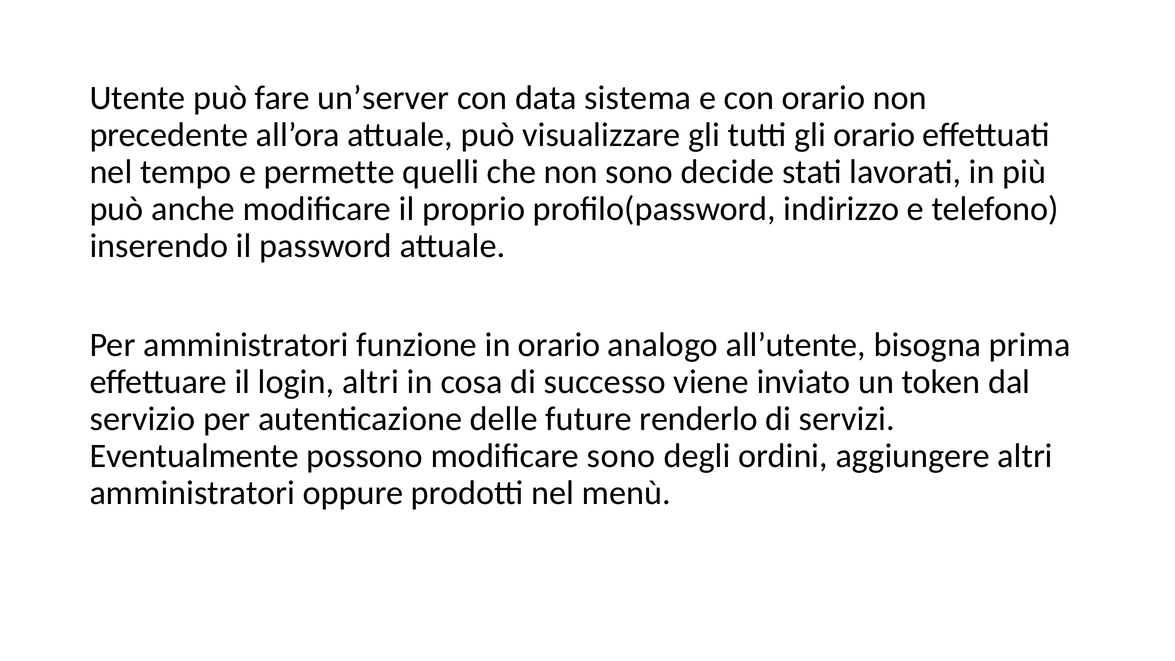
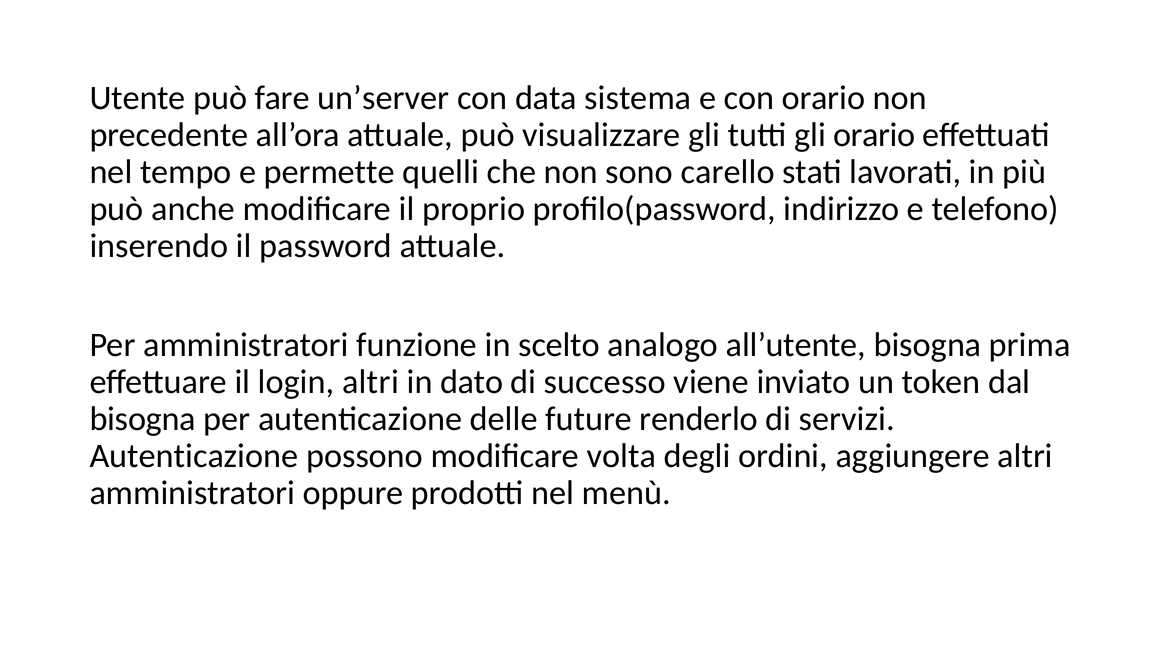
decide: decide -> carello
in orario: orario -> scelto
cosa: cosa -> dato
servizio at (143, 419): servizio -> bisogna
Eventualmente at (194, 456): Eventualmente -> Autenticazione
modificare sono: sono -> volta
